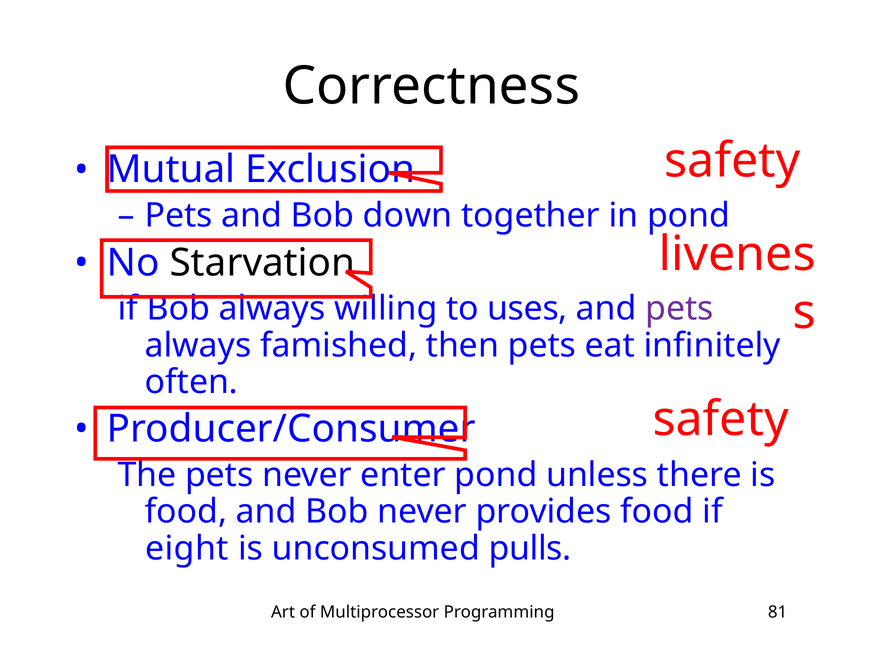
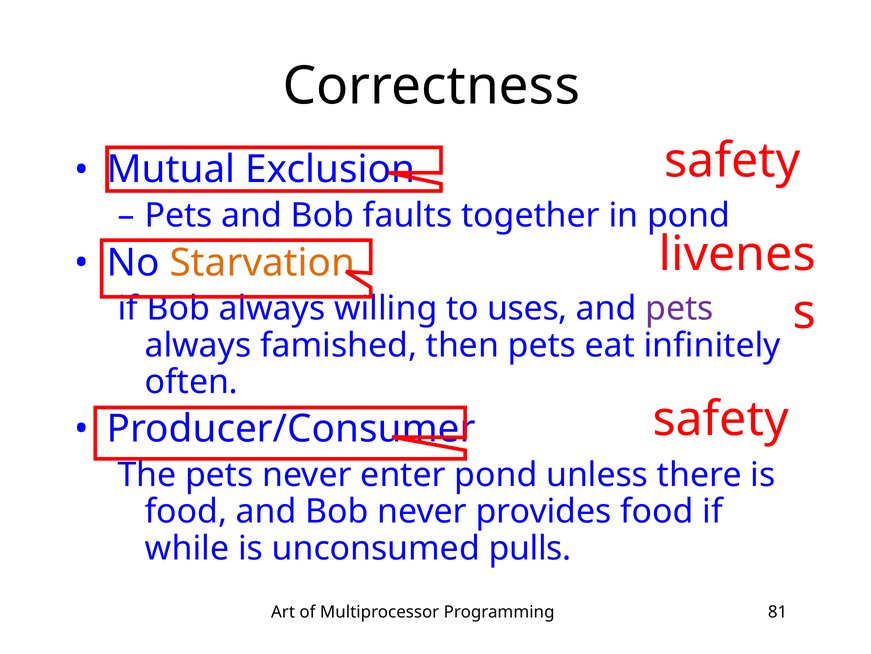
down: down -> faults
Starvation colour: black -> orange
eight: eight -> while
